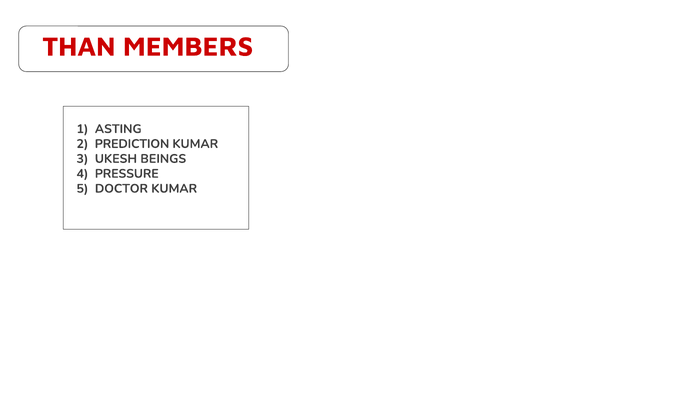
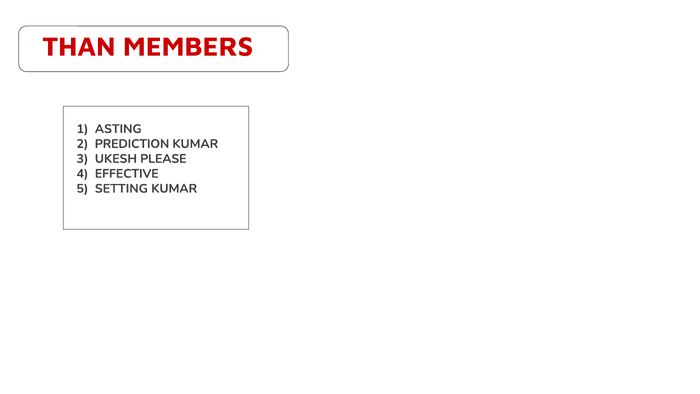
BEINGS: BEINGS -> PLEASE
PRESSURE: PRESSURE -> EFFECTIVE
DOCTOR: DOCTOR -> SETTING
